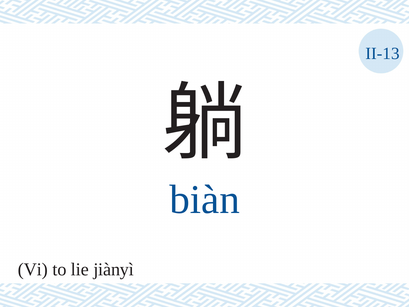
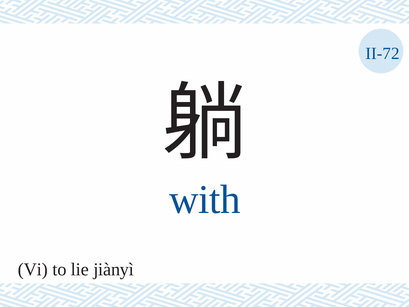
II-13: II-13 -> II-72
biàn: biàn -> with
